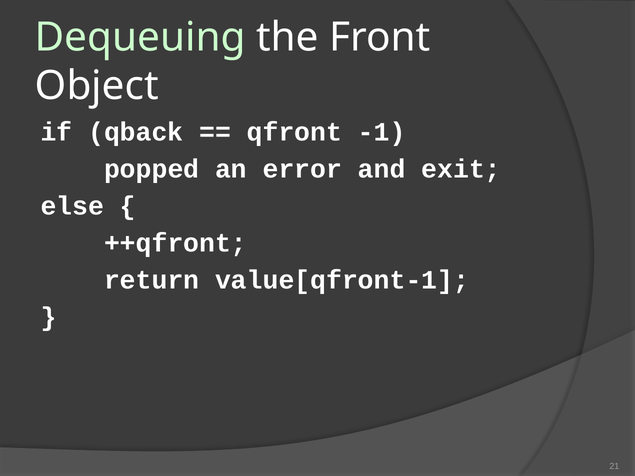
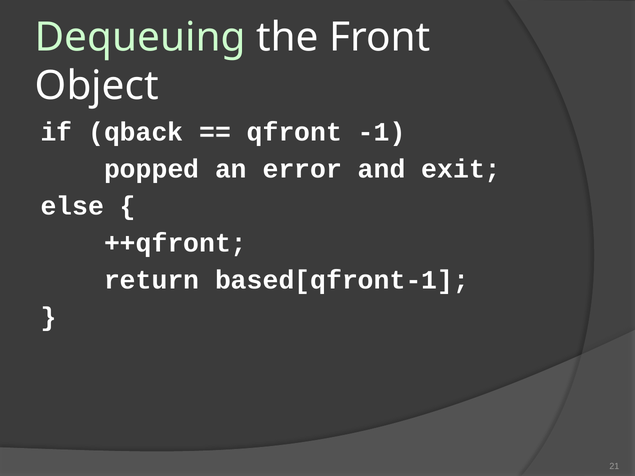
value[qfront-1: value[qfront-1 -> based[qfront-1
